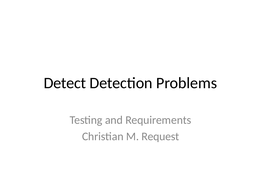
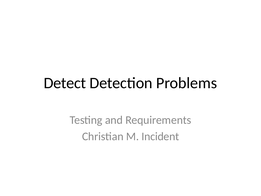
Request: Request -> Incident
